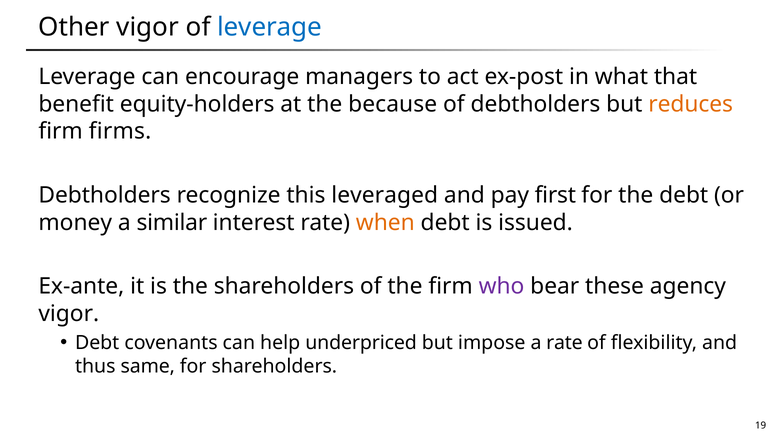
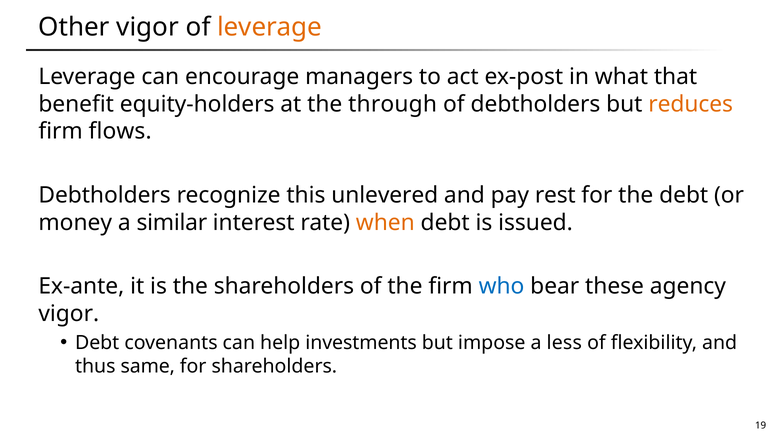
leverage at (270, 27) colour: blue -> orange
because: because -> through
firms: firms -> flows
leveraged: leveraged -> unlevered
first: first -> rest
who colour: purple -> blue
underpriced: underpriced -> investments
a rate: rate -> less
